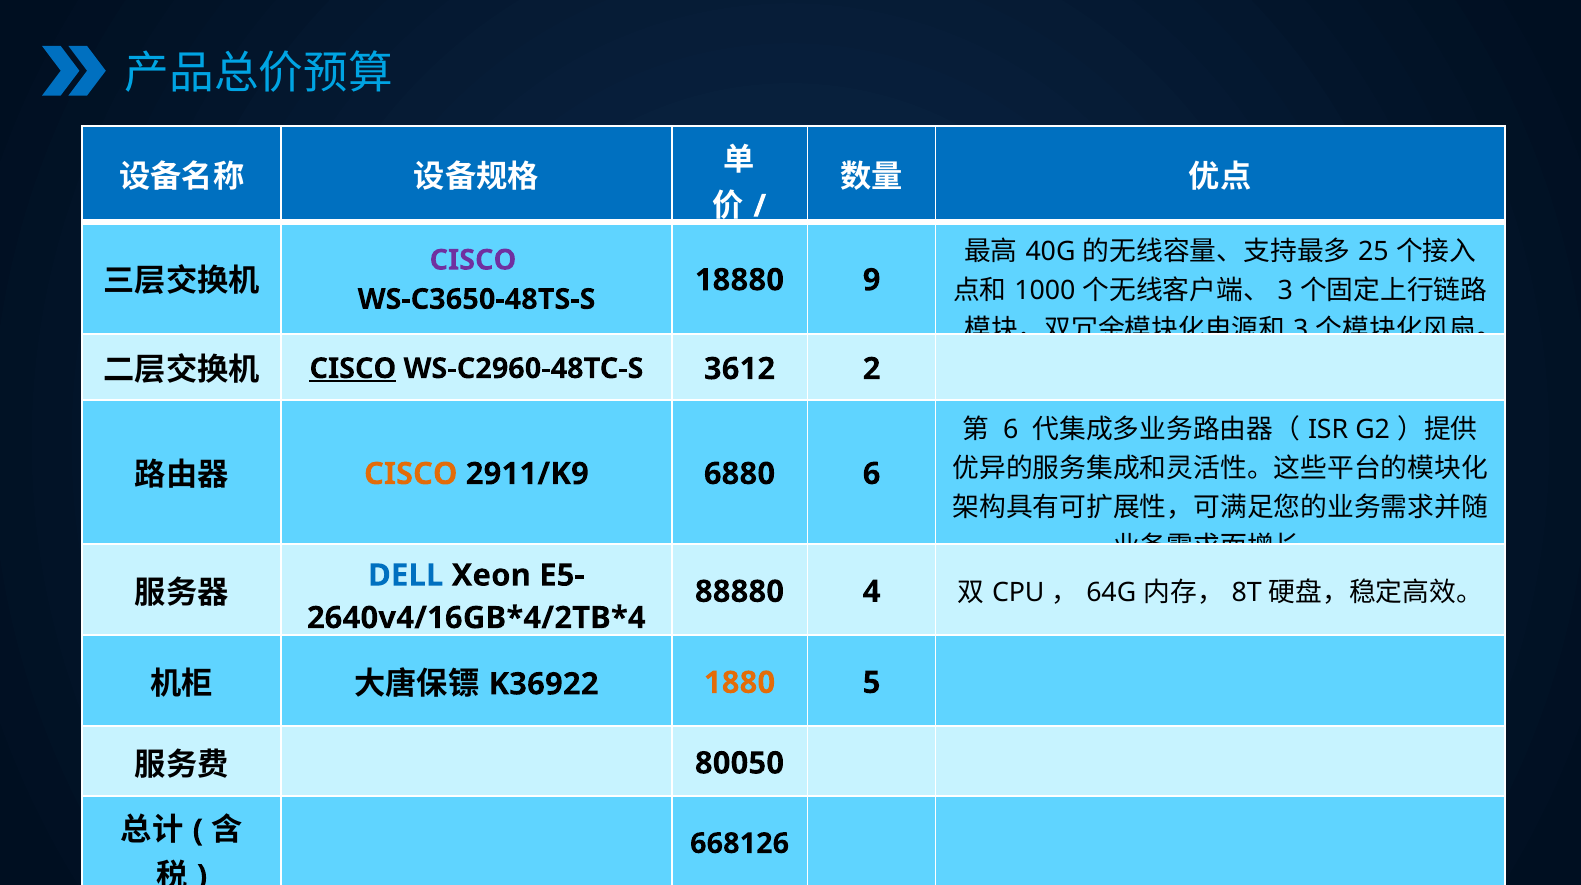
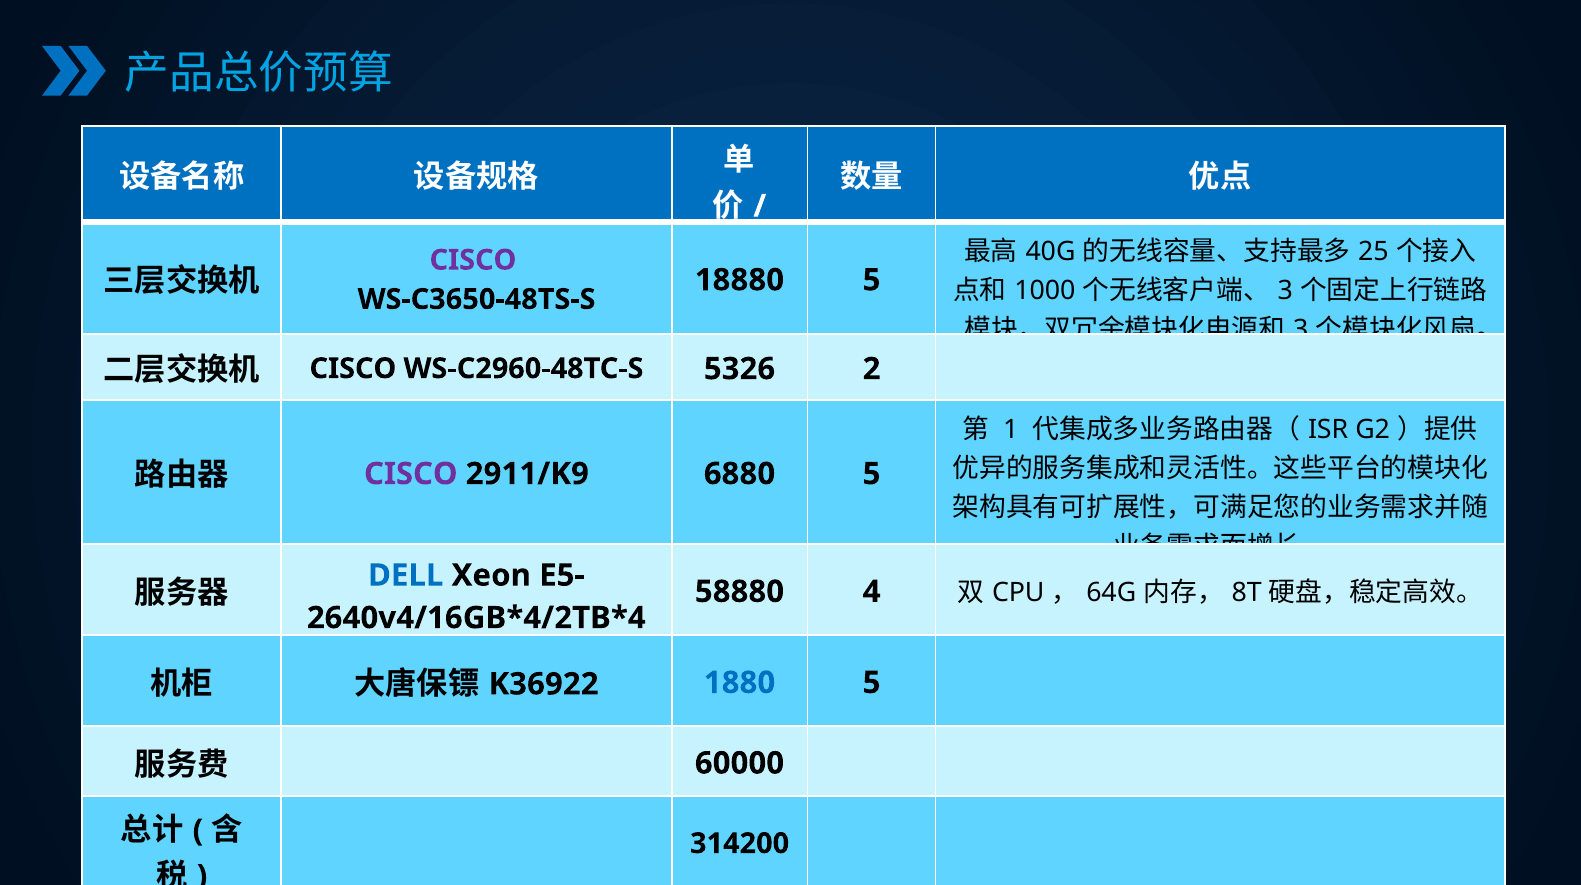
18880 9: 9 -> 5
CISCO at (353, 369) underline: present -> none
3612: 3612 -> 5326
6 at (1011, 430): 6 -> 1
CISCO at (411, 474) colour: orange -> purple
6880 6: 6 -> 5
88880: 88880 -> 58880
1880 colour: orange -> blue
80050: 80050 -> 60000
668126: 668126 -> 314200
